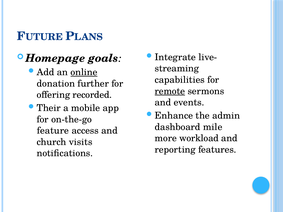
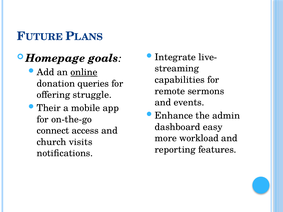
further: further -> queries
remote underline: present -> none
recorded: recorded -> struggle
mile: mile -> easy
feature: feature -> connect
